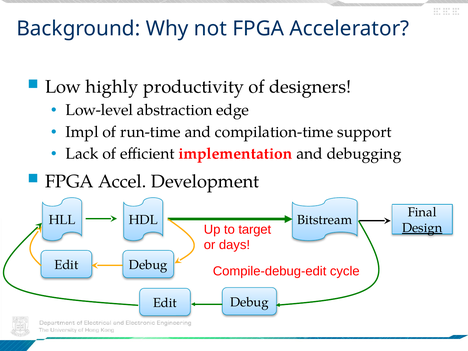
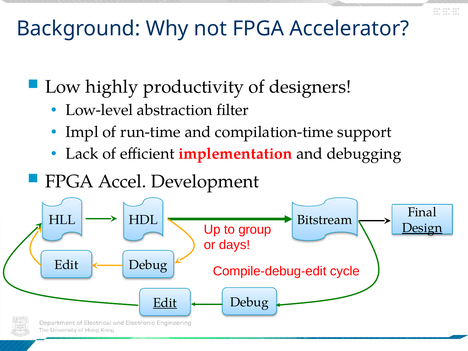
edge: edge -> filter
target: target -> group
Edit at (165, 303) underline: none -> present
